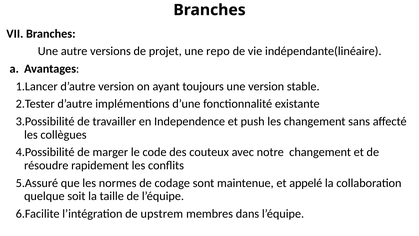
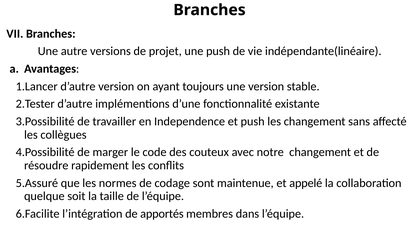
une repo: repo -> push
upstrem: upstrem -> apportés
